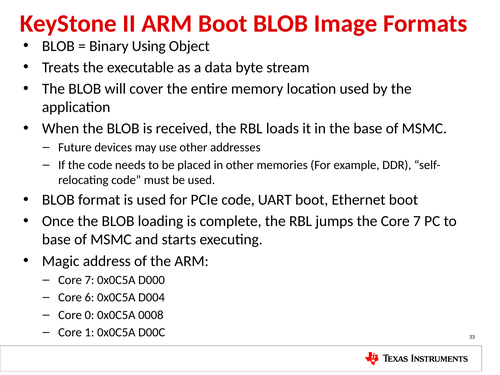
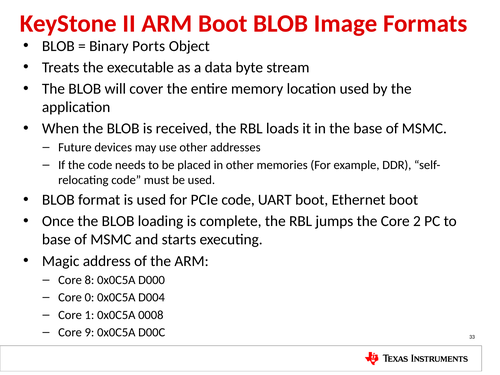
Using: Using -> Ports
the Core 7: 7 -> 2
7 at (89, 280): 7 -> 8
6: 6 -> 0
0: 0 -> 1
1: 1 -> 9
